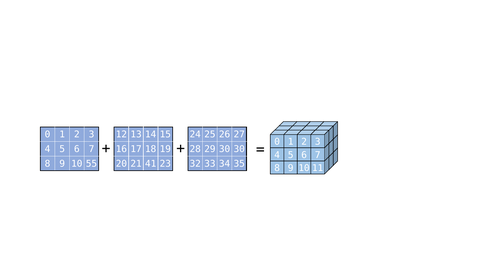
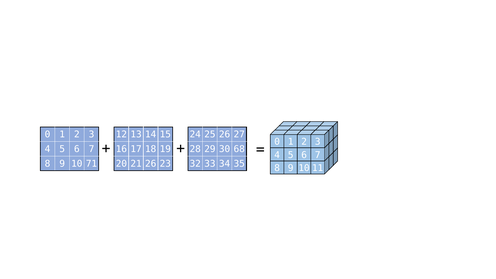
30 30: 30 -> 68
55: 55 -> 71
21 41: 41 -> 26
